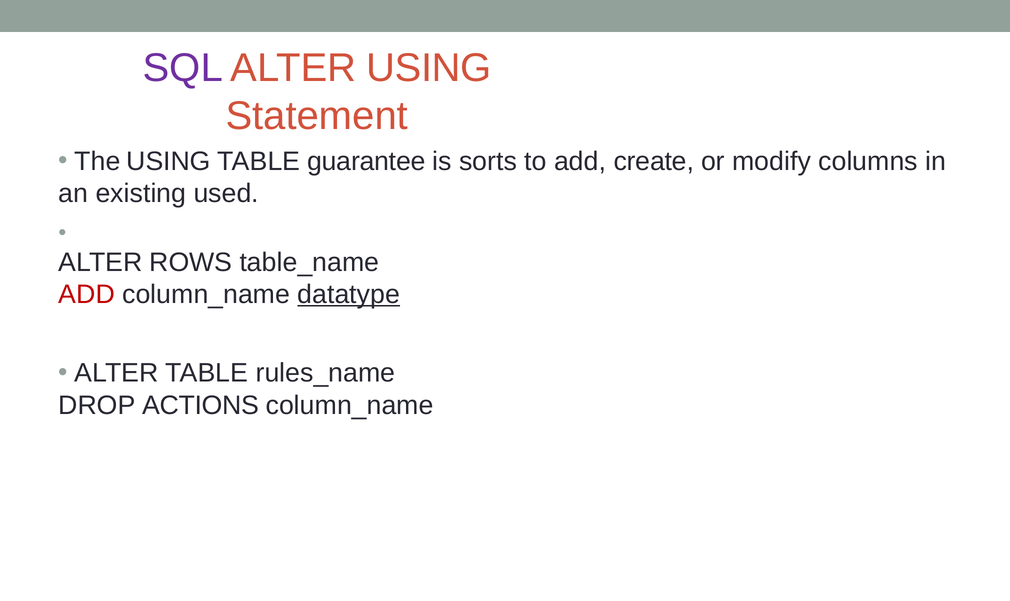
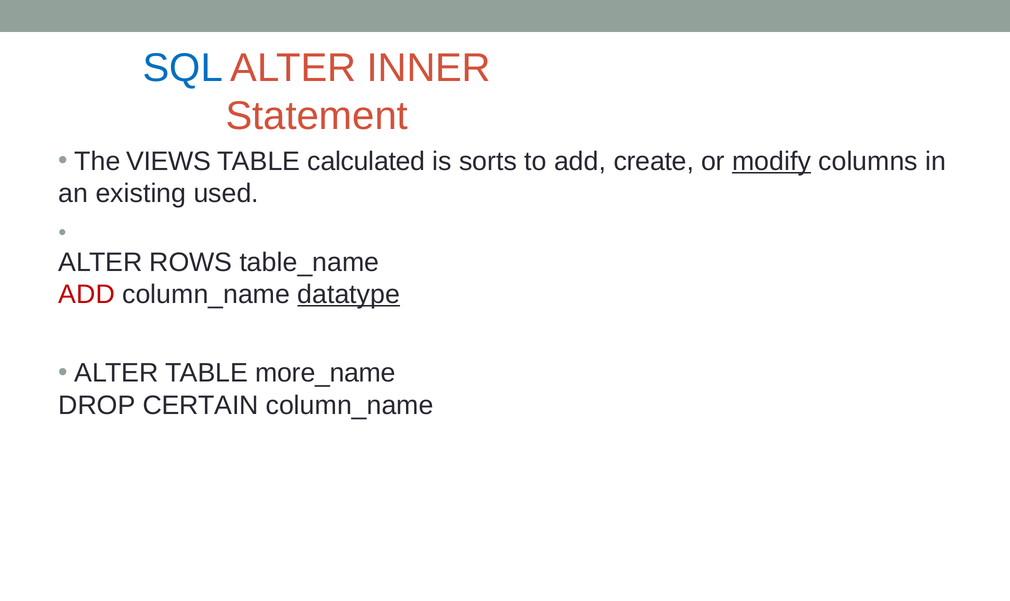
SQL colour: purple -> blue
ALTER USING: USING -> INNER
The USING: USING -> VIEWS
guarantee: guarantee -> calculated
modify underline: none -> present
rules_name: rules_name -> more_name
ACTIONS: ACTIONS -> CERTAIN
